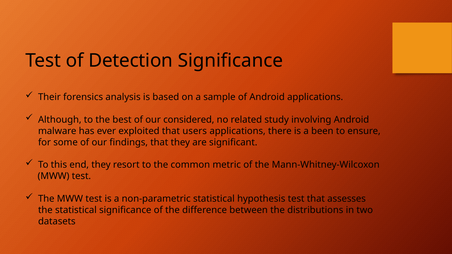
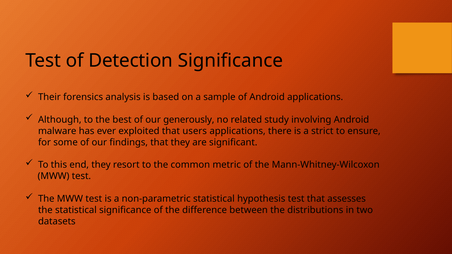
considered: considered -> generously
been: been -> strict
